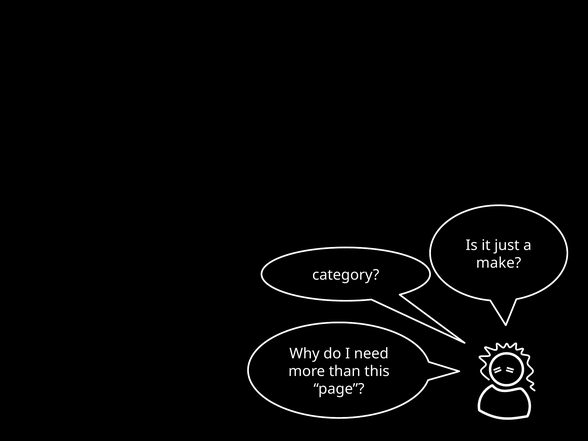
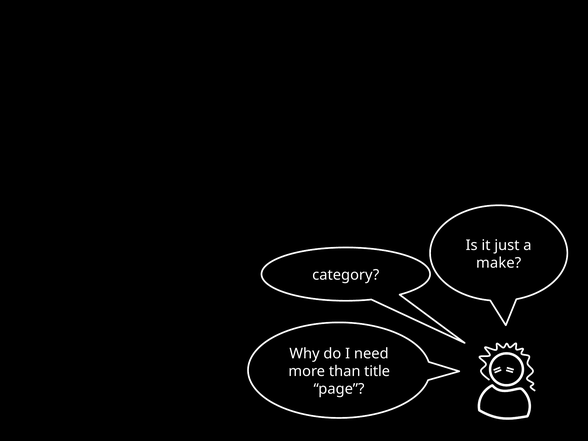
this: this -> title
